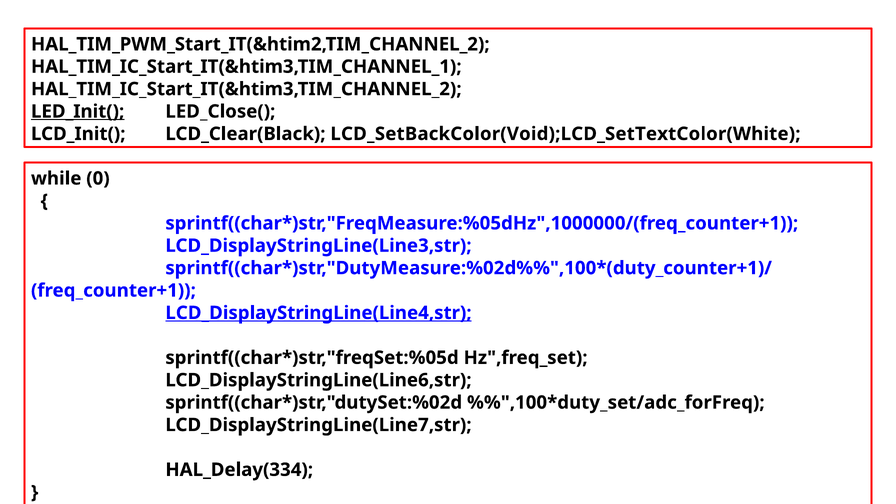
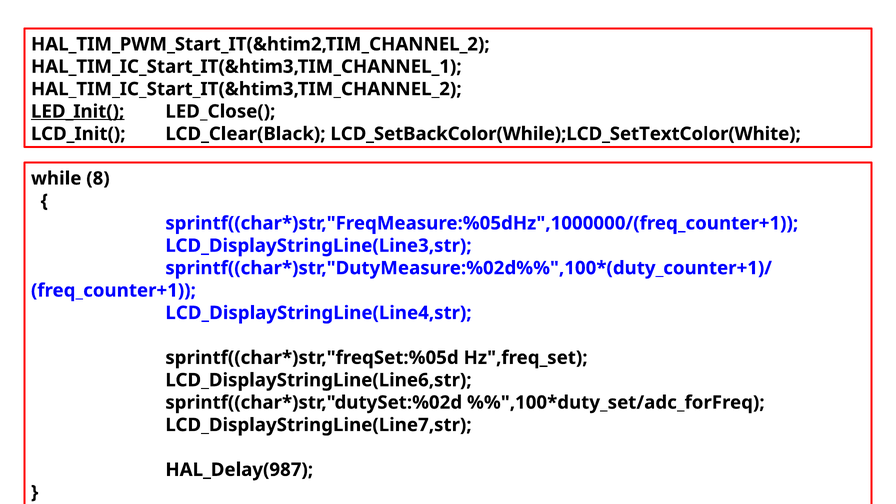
LCD_SetBackColor(Void);LCD_SetTextColor(White: LCD_SetBackColor(Void);LCD_SetTextColor(White -> LCD_SetBackColor(While);LCD_SetTextColor(White
0: 0 -> 8
LCD_DisplayStringLine(Line4,str underline: present -> none
HAL_Delay(334: HAL_Delay(334 -> HAL_Delay(987
